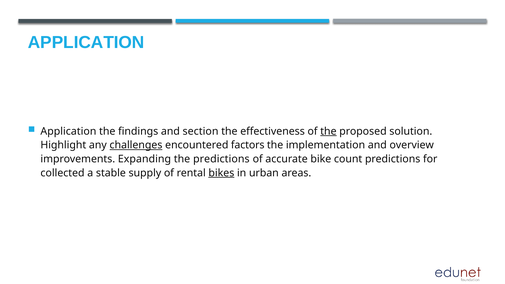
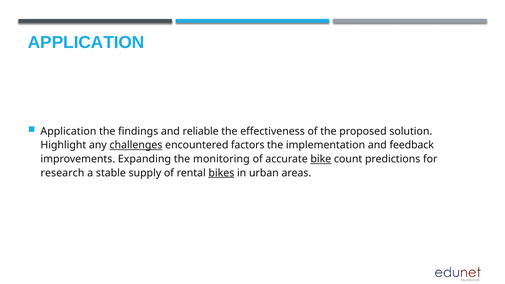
section: section -> reliable
the at (328, 131) underline: present -> none
overview: overview -> feedback
the predictions: predictions -> monitoring
bike underline: none -> present
collected: collected -> research
